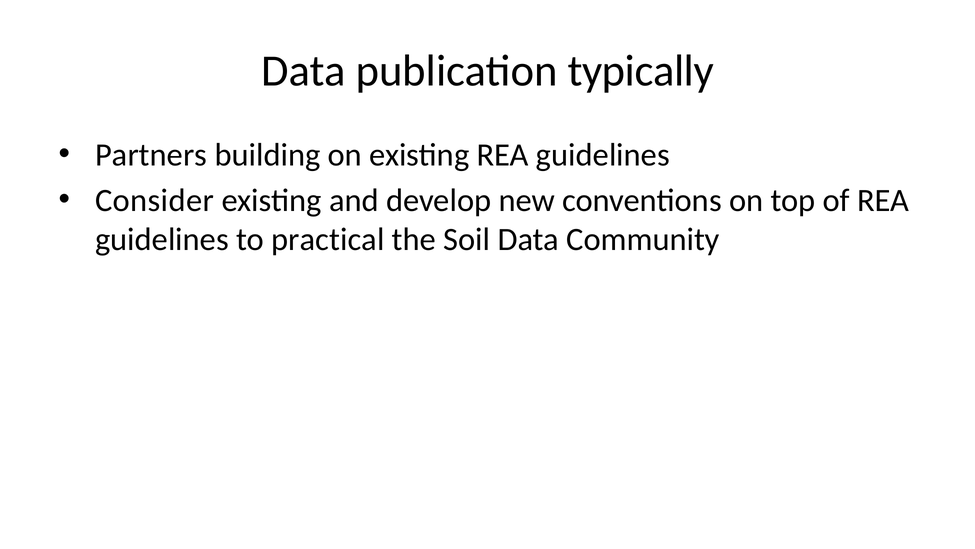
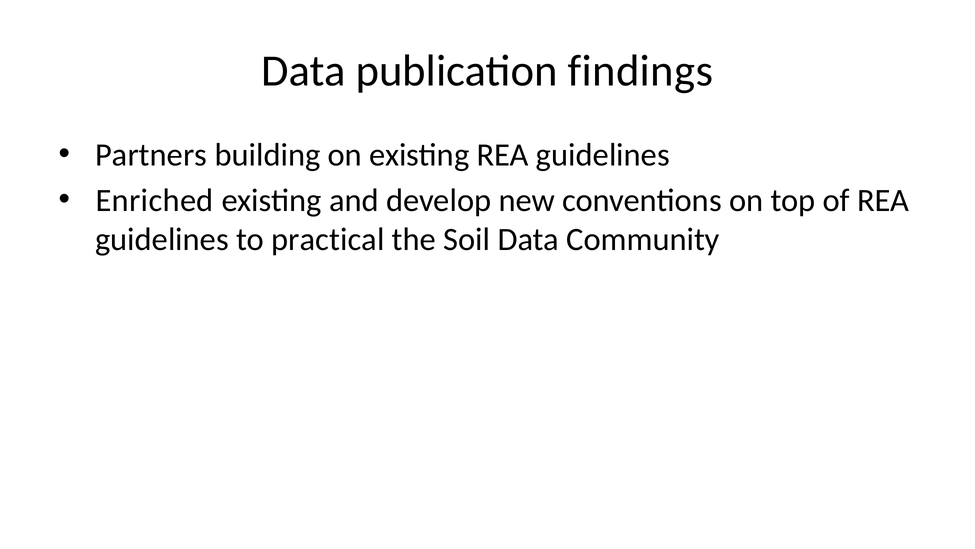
typically: typically -> findings
Consider: Consider -> Enriched
